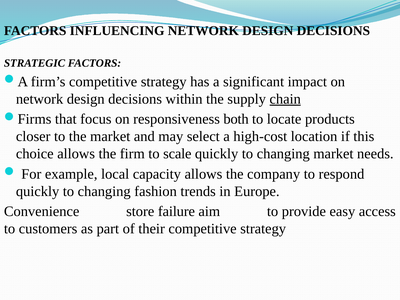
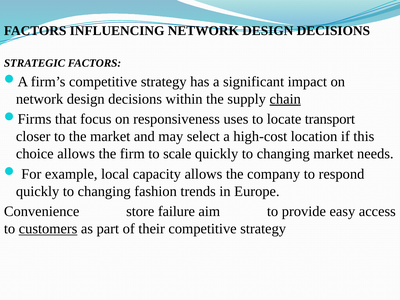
both: both -> uses
products: products -> transport
customers underline: none -> present
